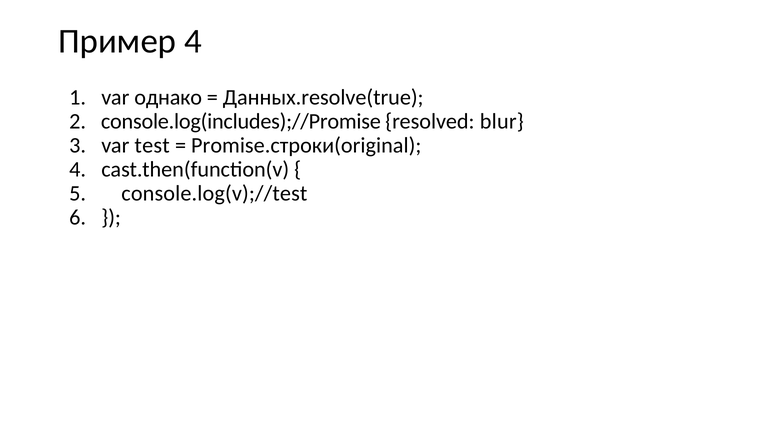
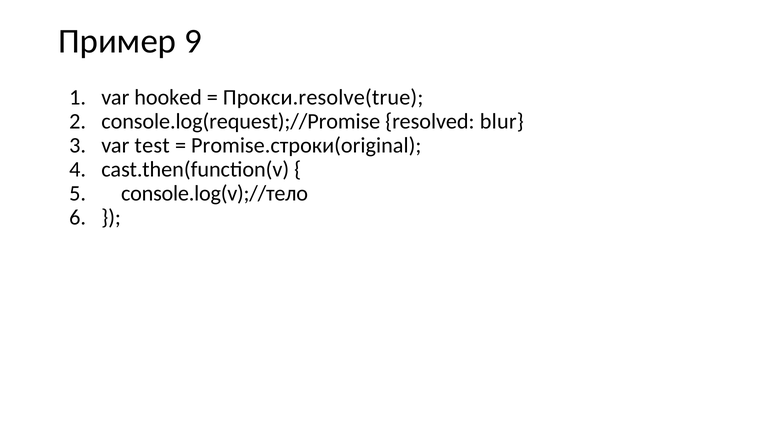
Пример 4: 4 -> 9
однако: однако -> hooked
Данных.resolve(true: Данных.resolve(true -> Прокси.resolve(true
console.log(includes);//Promise: console.log(includes);//Promise -> console.log(request);//Promise
console.log(v);//test: console.log(v);//test -> console.log(v);//тело
